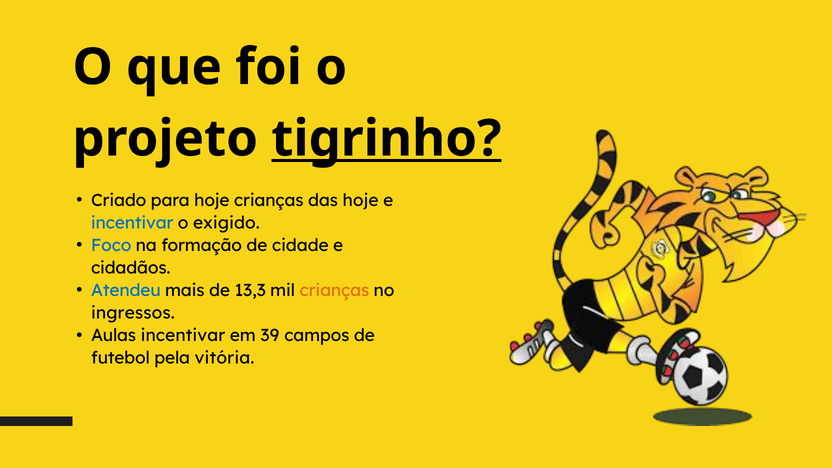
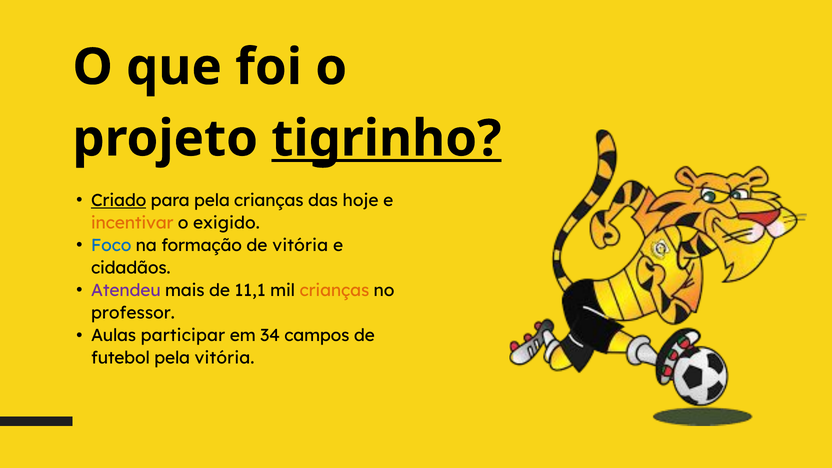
Criado underline: none -> present
para hoje: hoje -> pela
incentivar at (132, 223) colour: blue -> orange
de cidade: cidade -> vitória
Atendeu colour: blue -> purple
13,3: 13,3 -> 11,1
ingressos: ingressos -> professor
Aulas incentivar: incentivar -> participar
39: 39 -> 34
